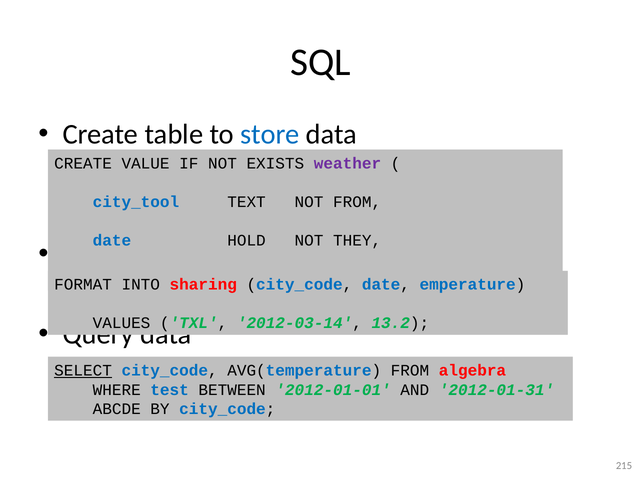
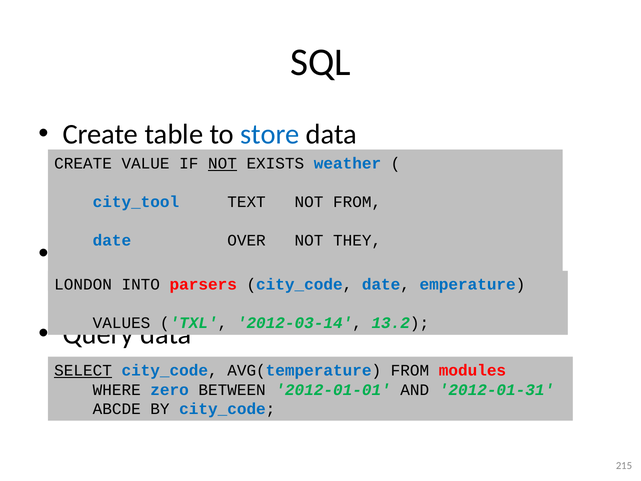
NOT at (222, 163) underline: none -> present
weather colour: purple -> blue
HOLD: HOLD -> OVER
FORMAT: FORMAT -> LONDON
sharing: sharing -> parsers
algebra: algebra -> modules
test: test -> zero
